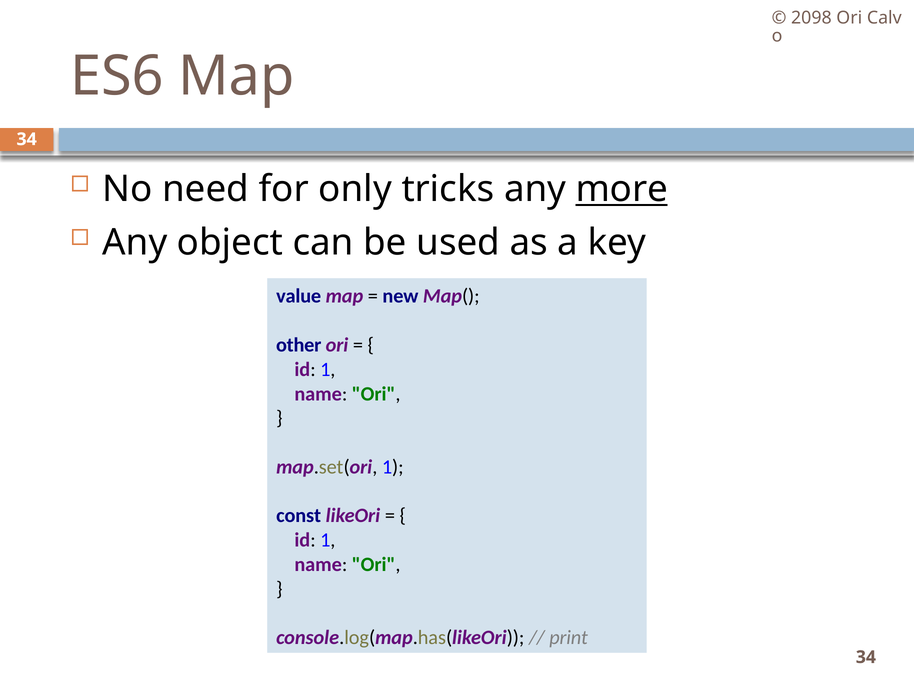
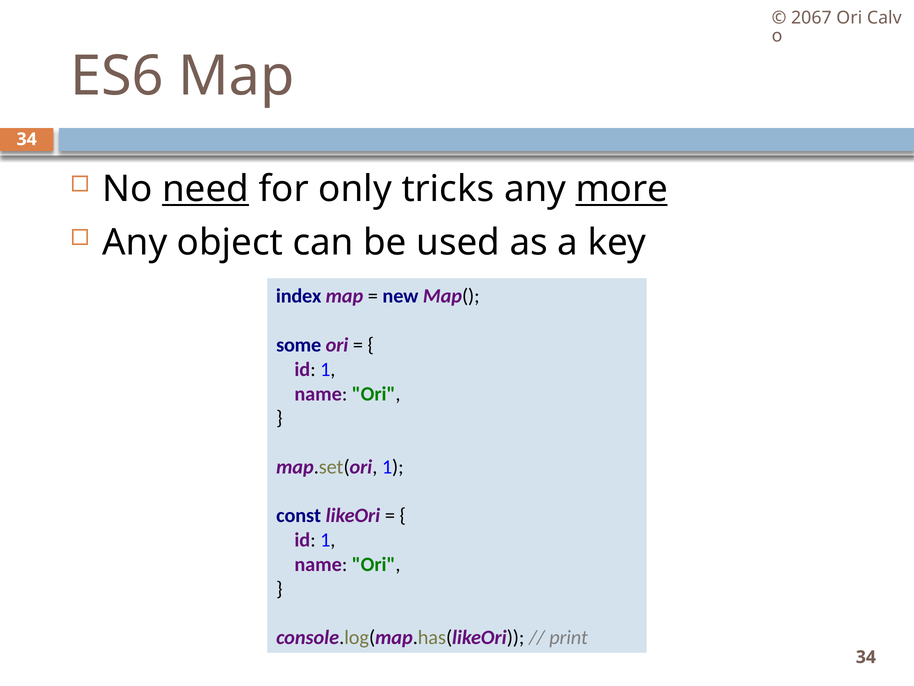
2098: 2098 -> 2067
need underline: none -> present
value: value -> index
other: other -> some
